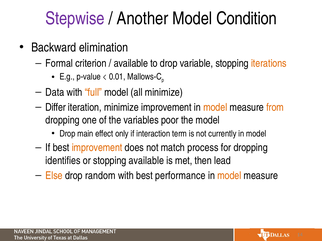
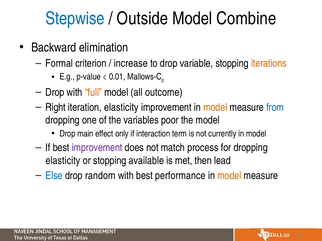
Stepwise colour: purple -> blue
Another: Another -> Outside
Condition: Condition -> Combine
available at (131, 63): available -> increase
Data at (55, 92): Data -> Drop
all minimize: minimize -> outcome
Differ: Differ -> Right
iteration minimize: minimize -> elasticity
from colour: orange -> blue
improvement at (97, 148) colour: orange -> purple
identifies at (63, 161): identifies -> elasticity
Else colour: orange -> blue
